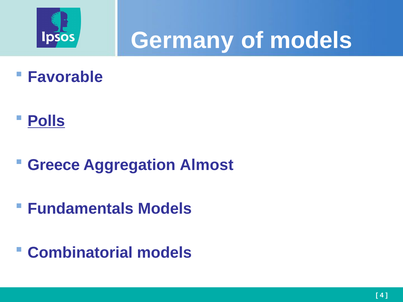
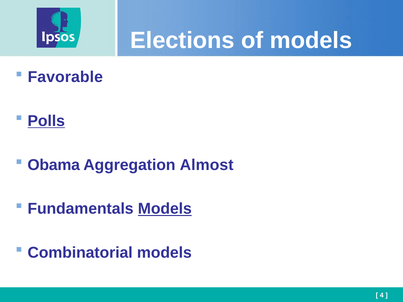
Germany: Germany -> Elections
Greece: Greece -> Obama
Models at (165, 209) underline: none -> present
